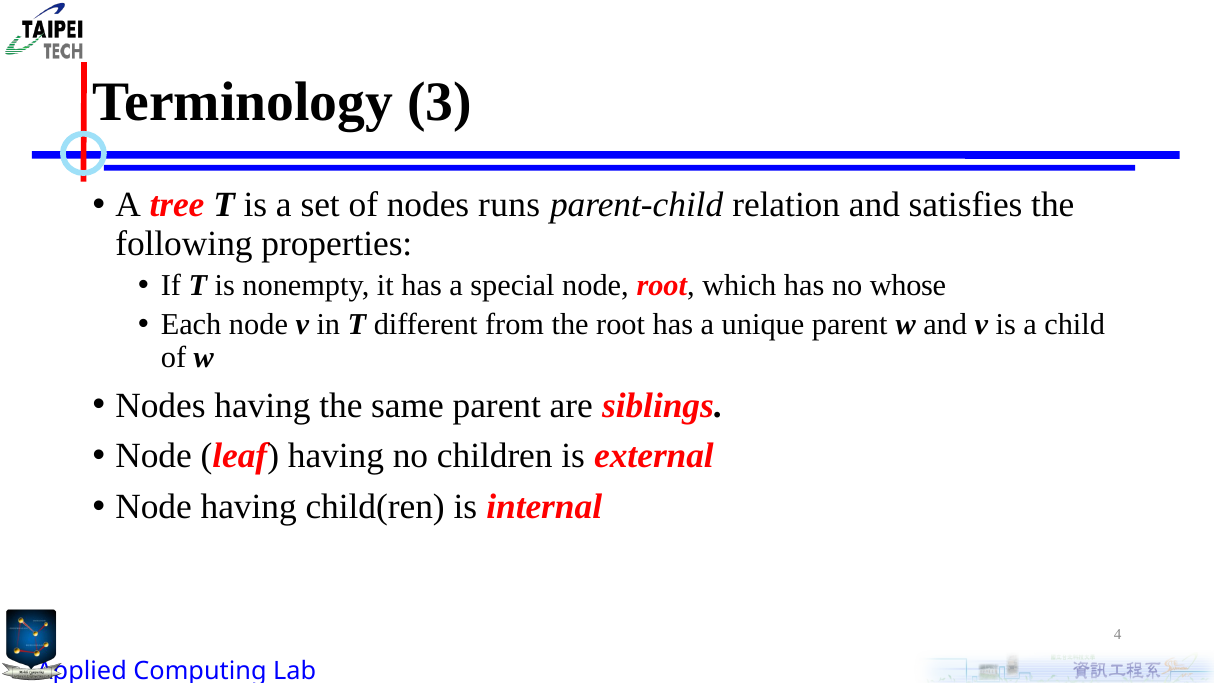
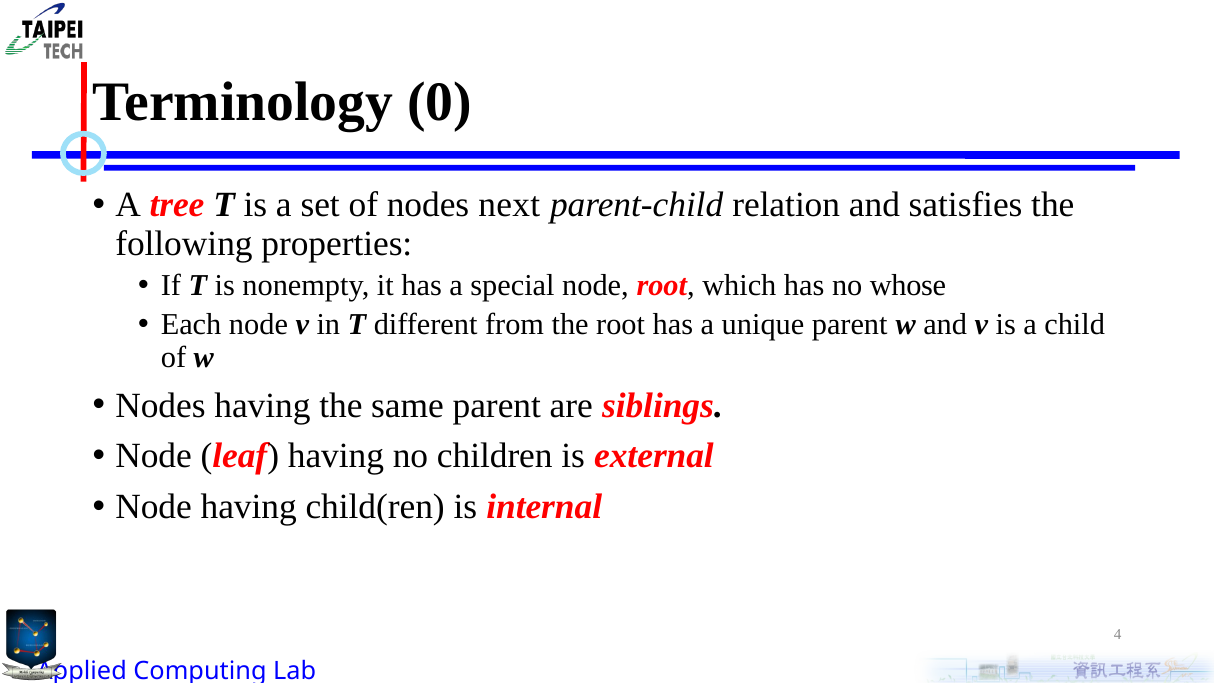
3: 3 -> 0
runs: runs -> next
